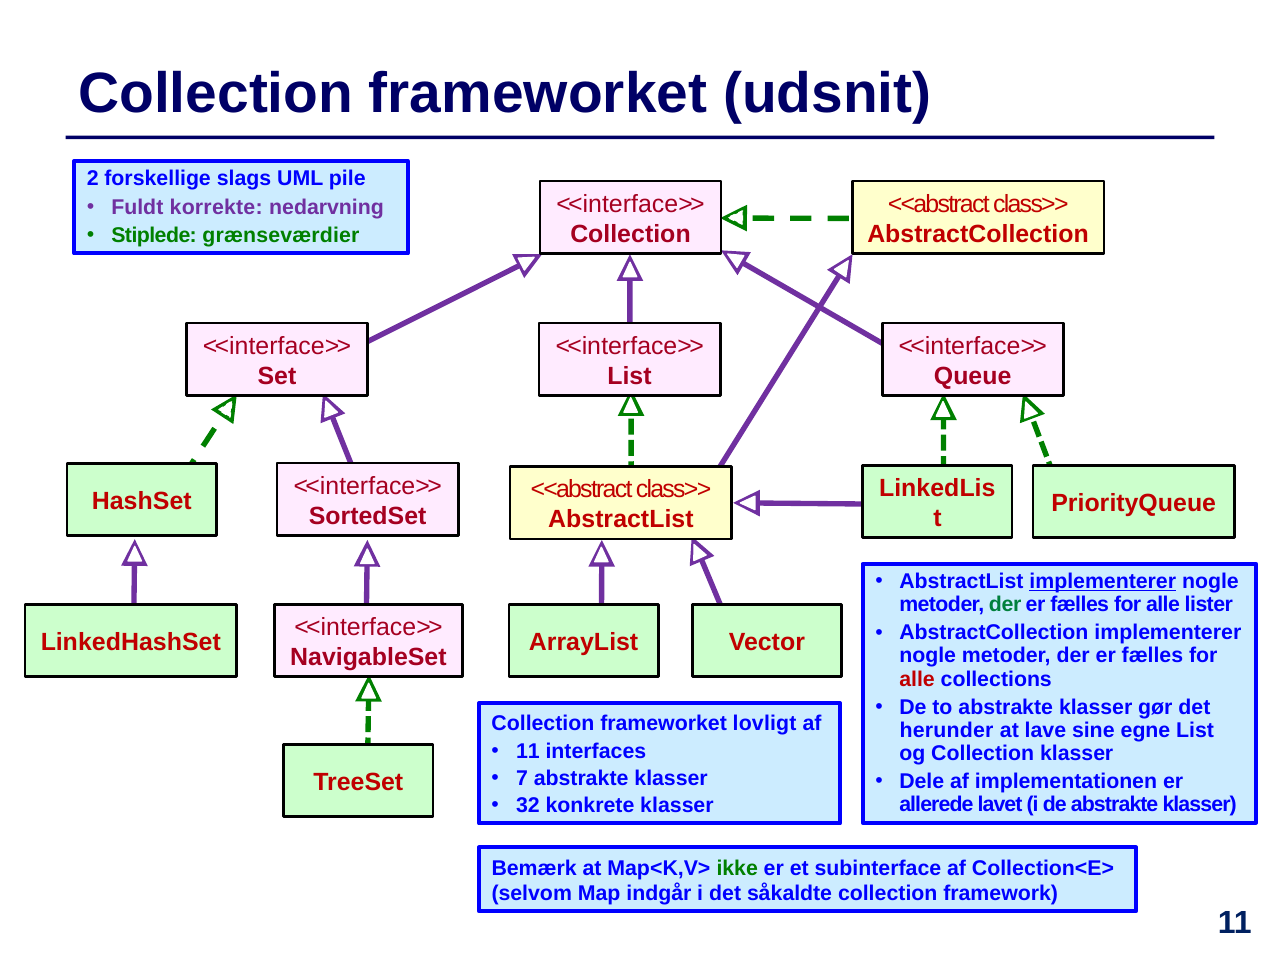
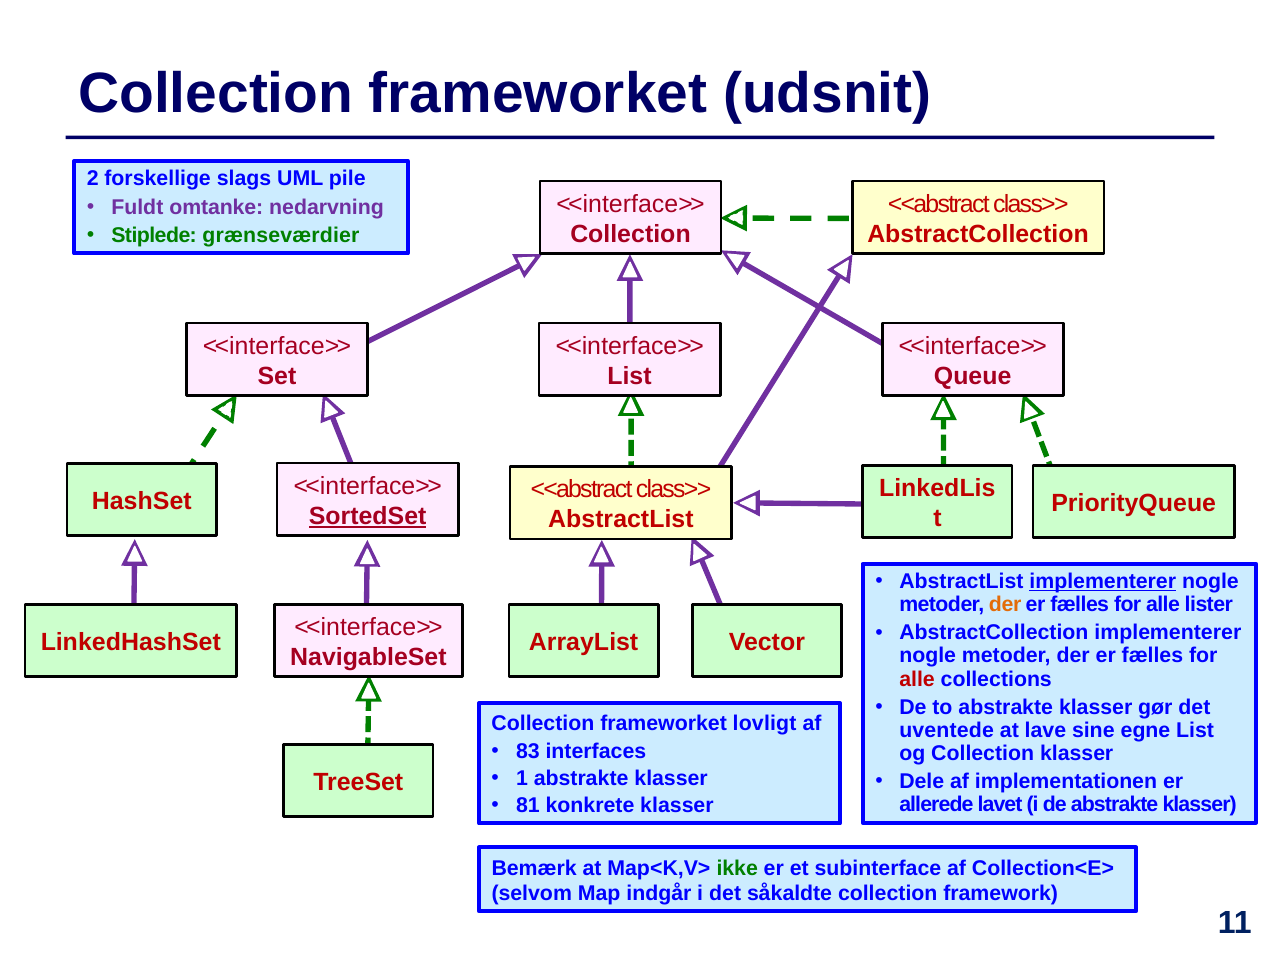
korrekte: korrekte -> omtanke
SortedSet underline: none -> present
der at (1005, 605) colour: green -> orange
herunder: herunder -> uventede
11 at (528, 751): 11 -> 83
7: 7 -> 1
32: 32 -> 81
